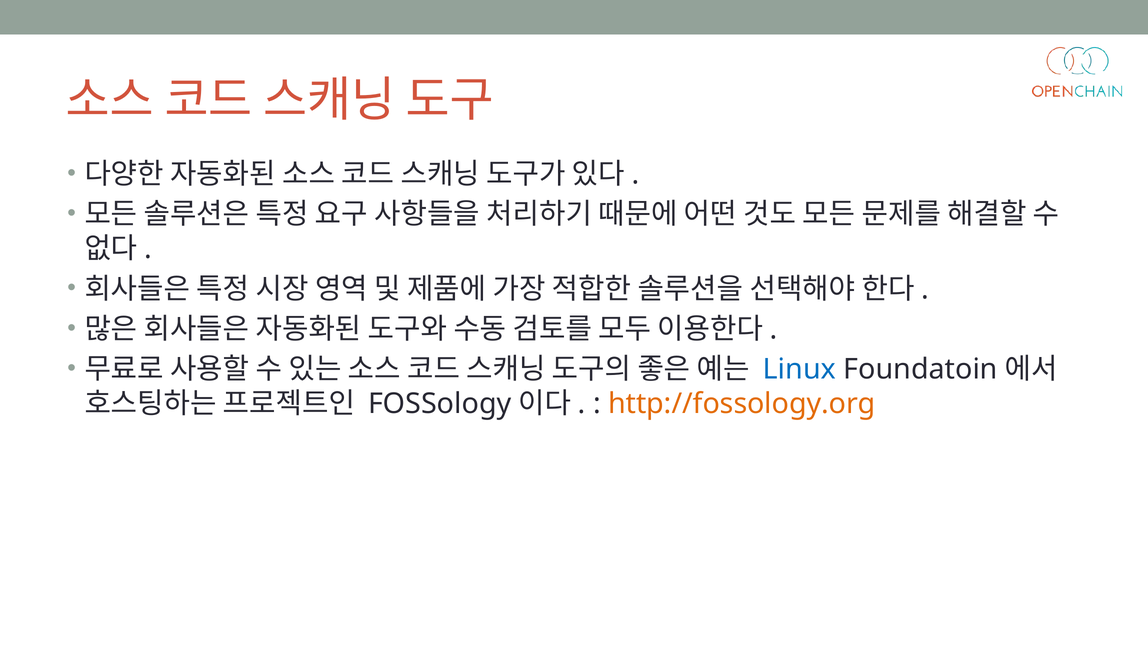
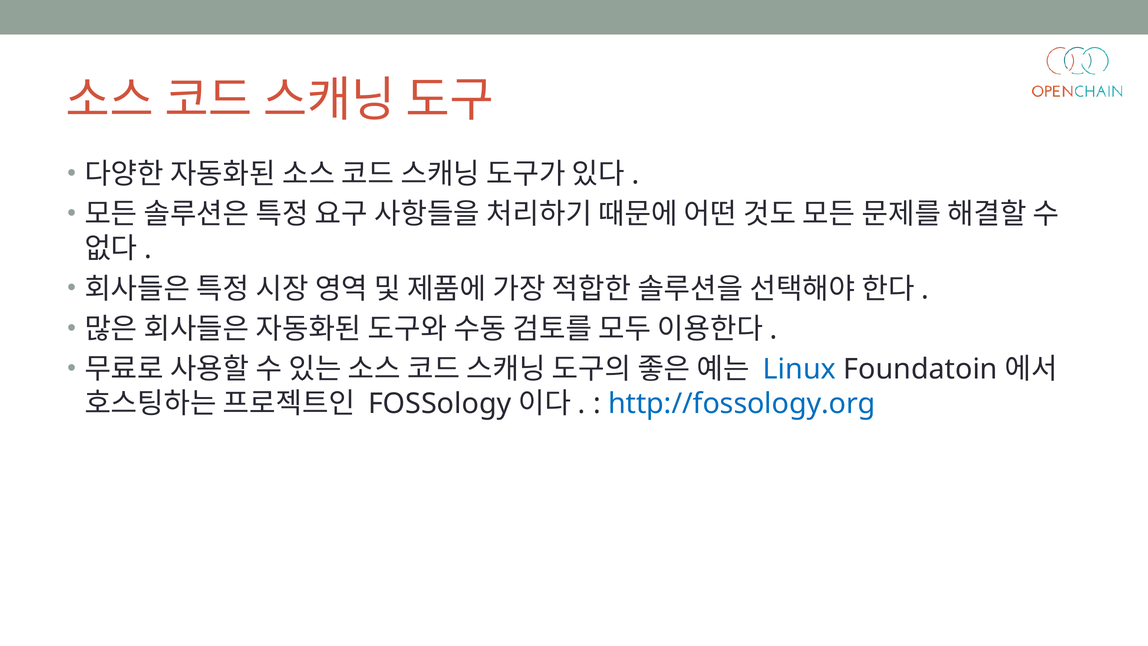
http://fossology.org colour: orange -> blue
